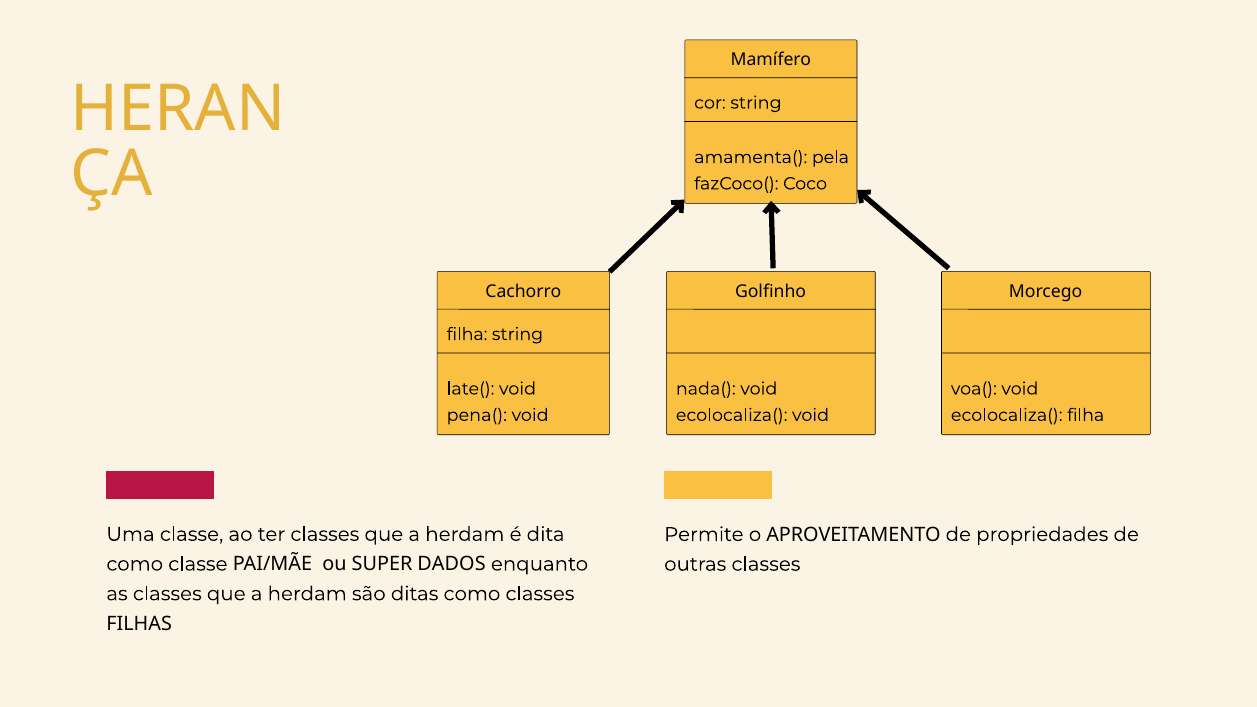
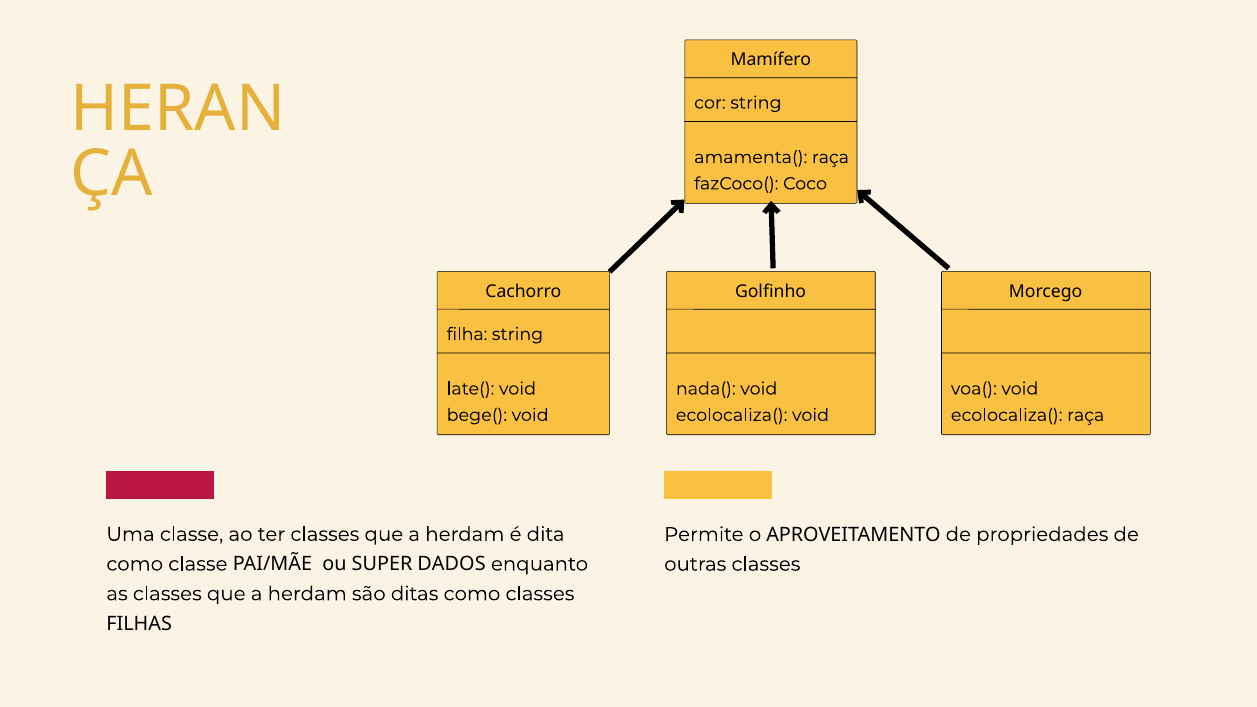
amamenta( pela: pela -> raça
pena(: pena( -> bege(
ecolocaliza( filha: filha -> raça
